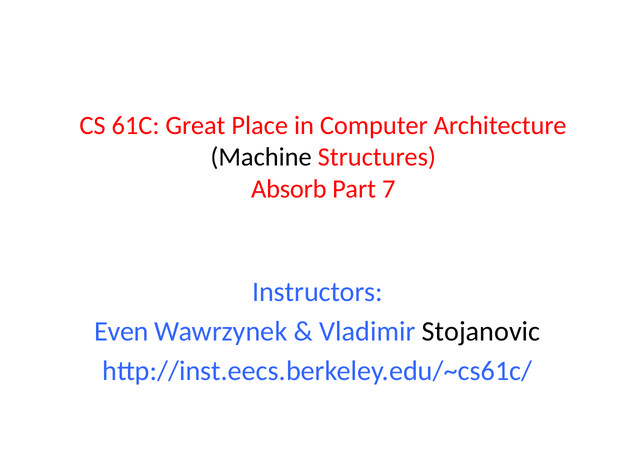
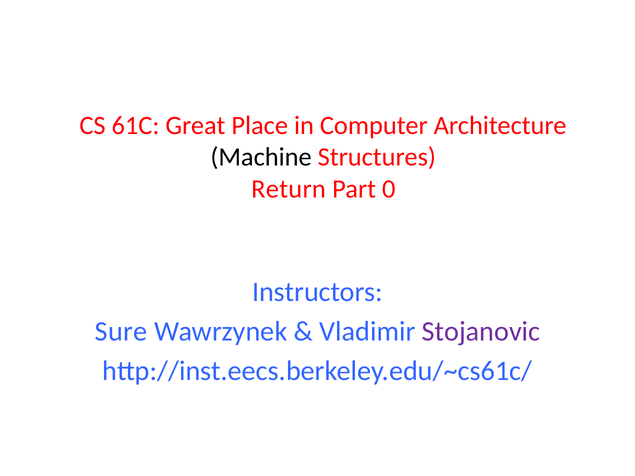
Absorb: Absorb -> Return
7: 7 -> 0
Even: Even -> Sure
Stojanovic colour: black -> purple
